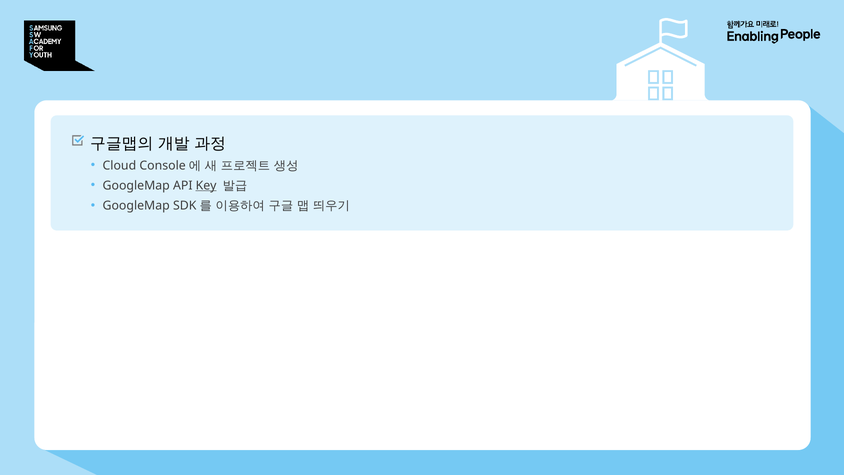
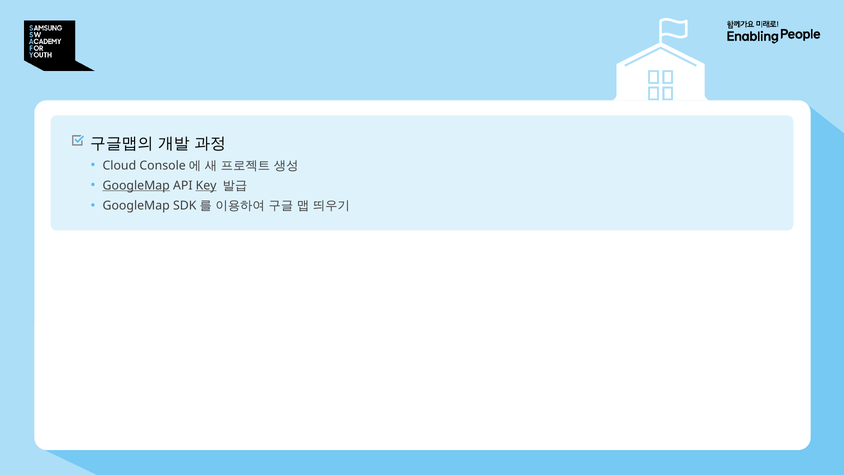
GoogleMap at (136, 185) underline: none -> present
